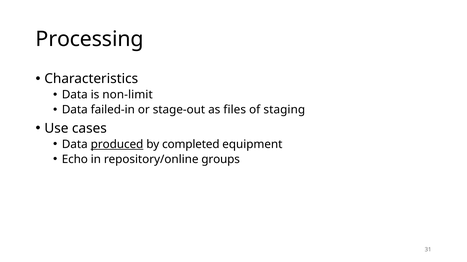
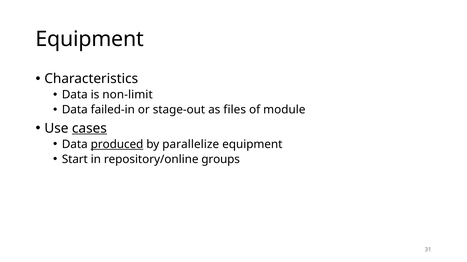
Processing at (90, 39): Processing -> Equipment
staging: staging -> module
cases underline: none -> present
completed: completed -> parallelize
Echo: Echo -> Start
